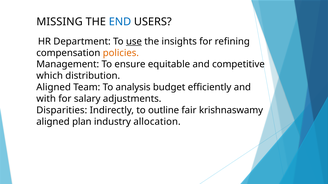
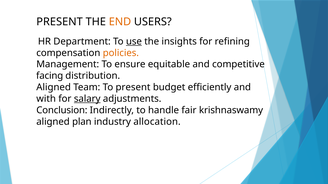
MISSING at (60, 22): MISSING -> PRESENT
END colour: blue -> orange
which: which -> facing
To analysis: analysis -> present
salary underline: none -> present
Disparities: Disparities -> Conclusion
outline: outline -> handle
